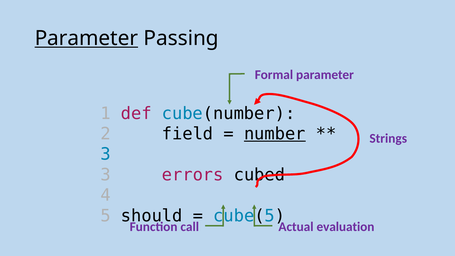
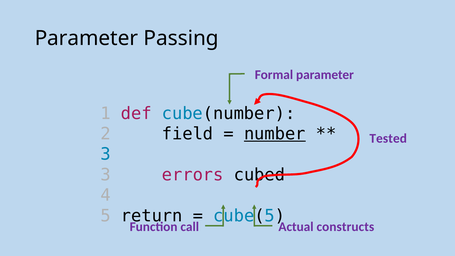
Parameter at (86, 38) underline: present -> none
Strings: Strings -> Tested
should: should -> return
evaluation: evaluation -> constructs
